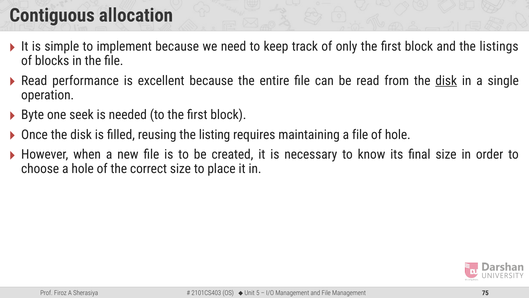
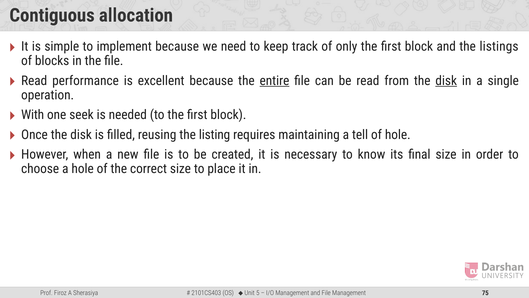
entire underline: none -> present
Byte: Byte -> With
a file: file -> tell
